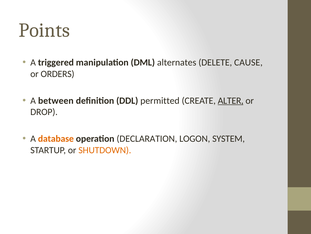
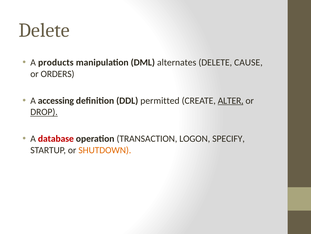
Points at (44, 30): Points -> Delete
triggered: triggered -> products
between: between -> accessing
DROP underline: none -> present
database colour: orange -> red
DECLARATION: DECLARATION -> TRANSACTION
SYSTEM: SYSTEM -> SPECIFY
